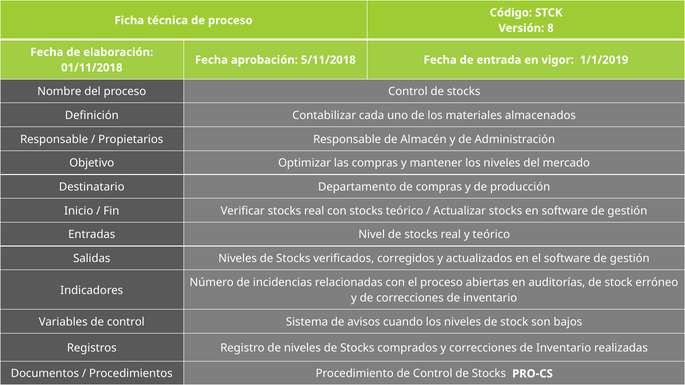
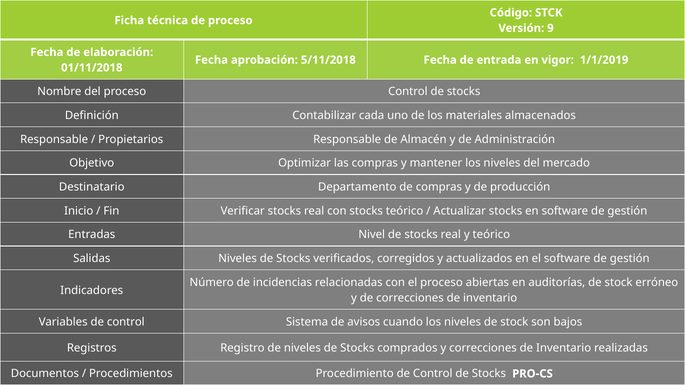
8: 8 -> 9
